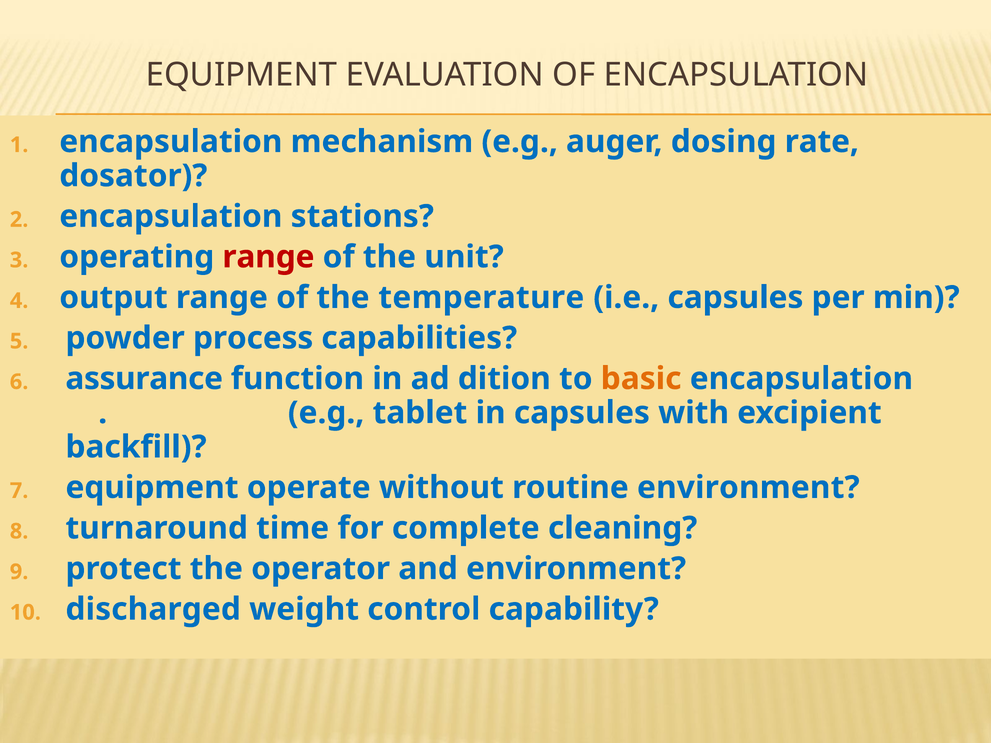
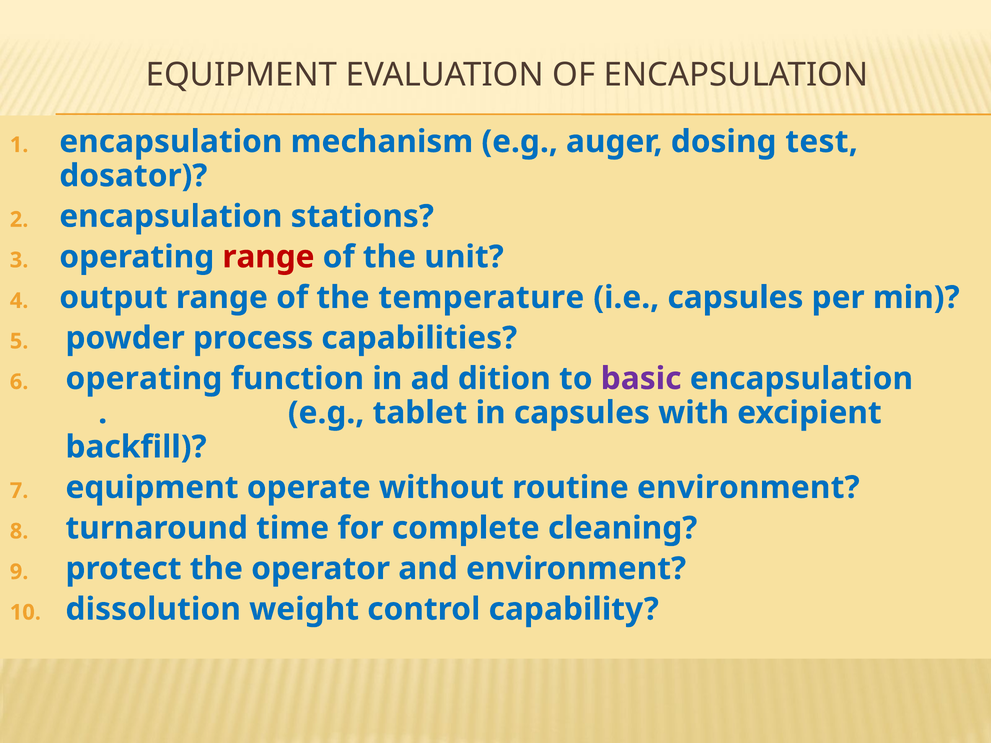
rate: rate -> test
assurance at (144, 379): assurance -> operating
basic colour: orange -> purple
discharged: discharged -> dissolution
